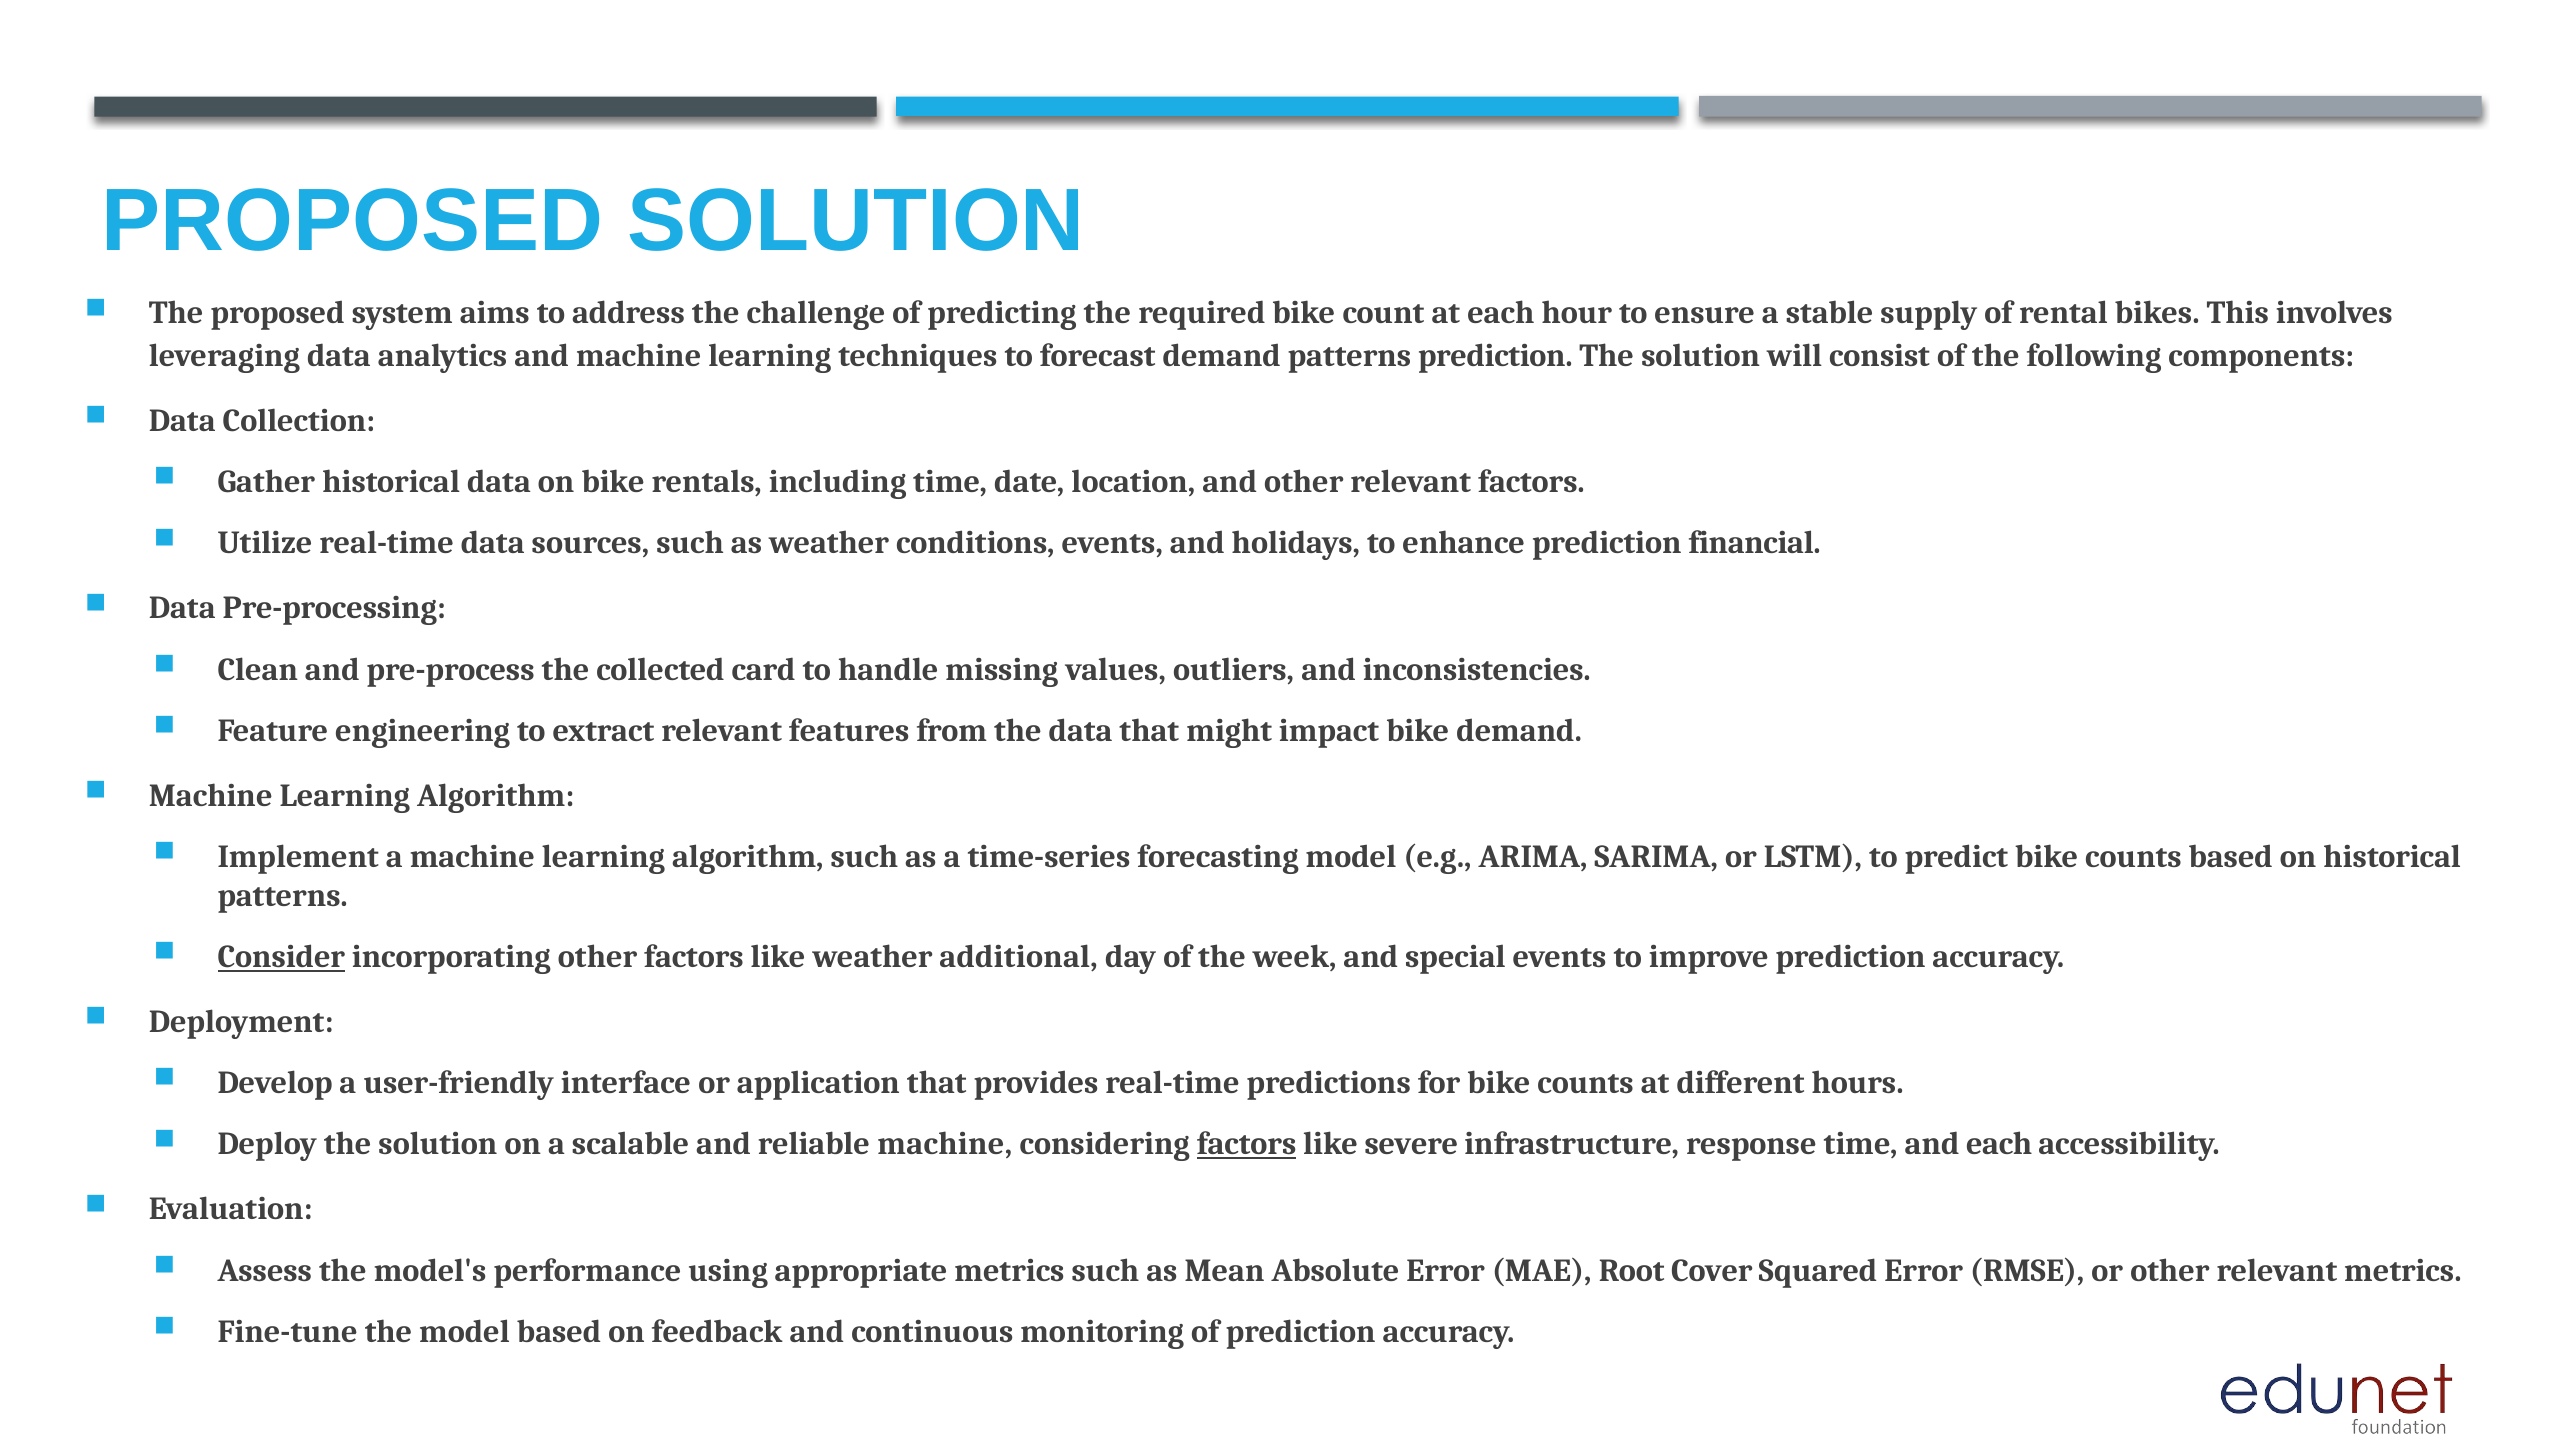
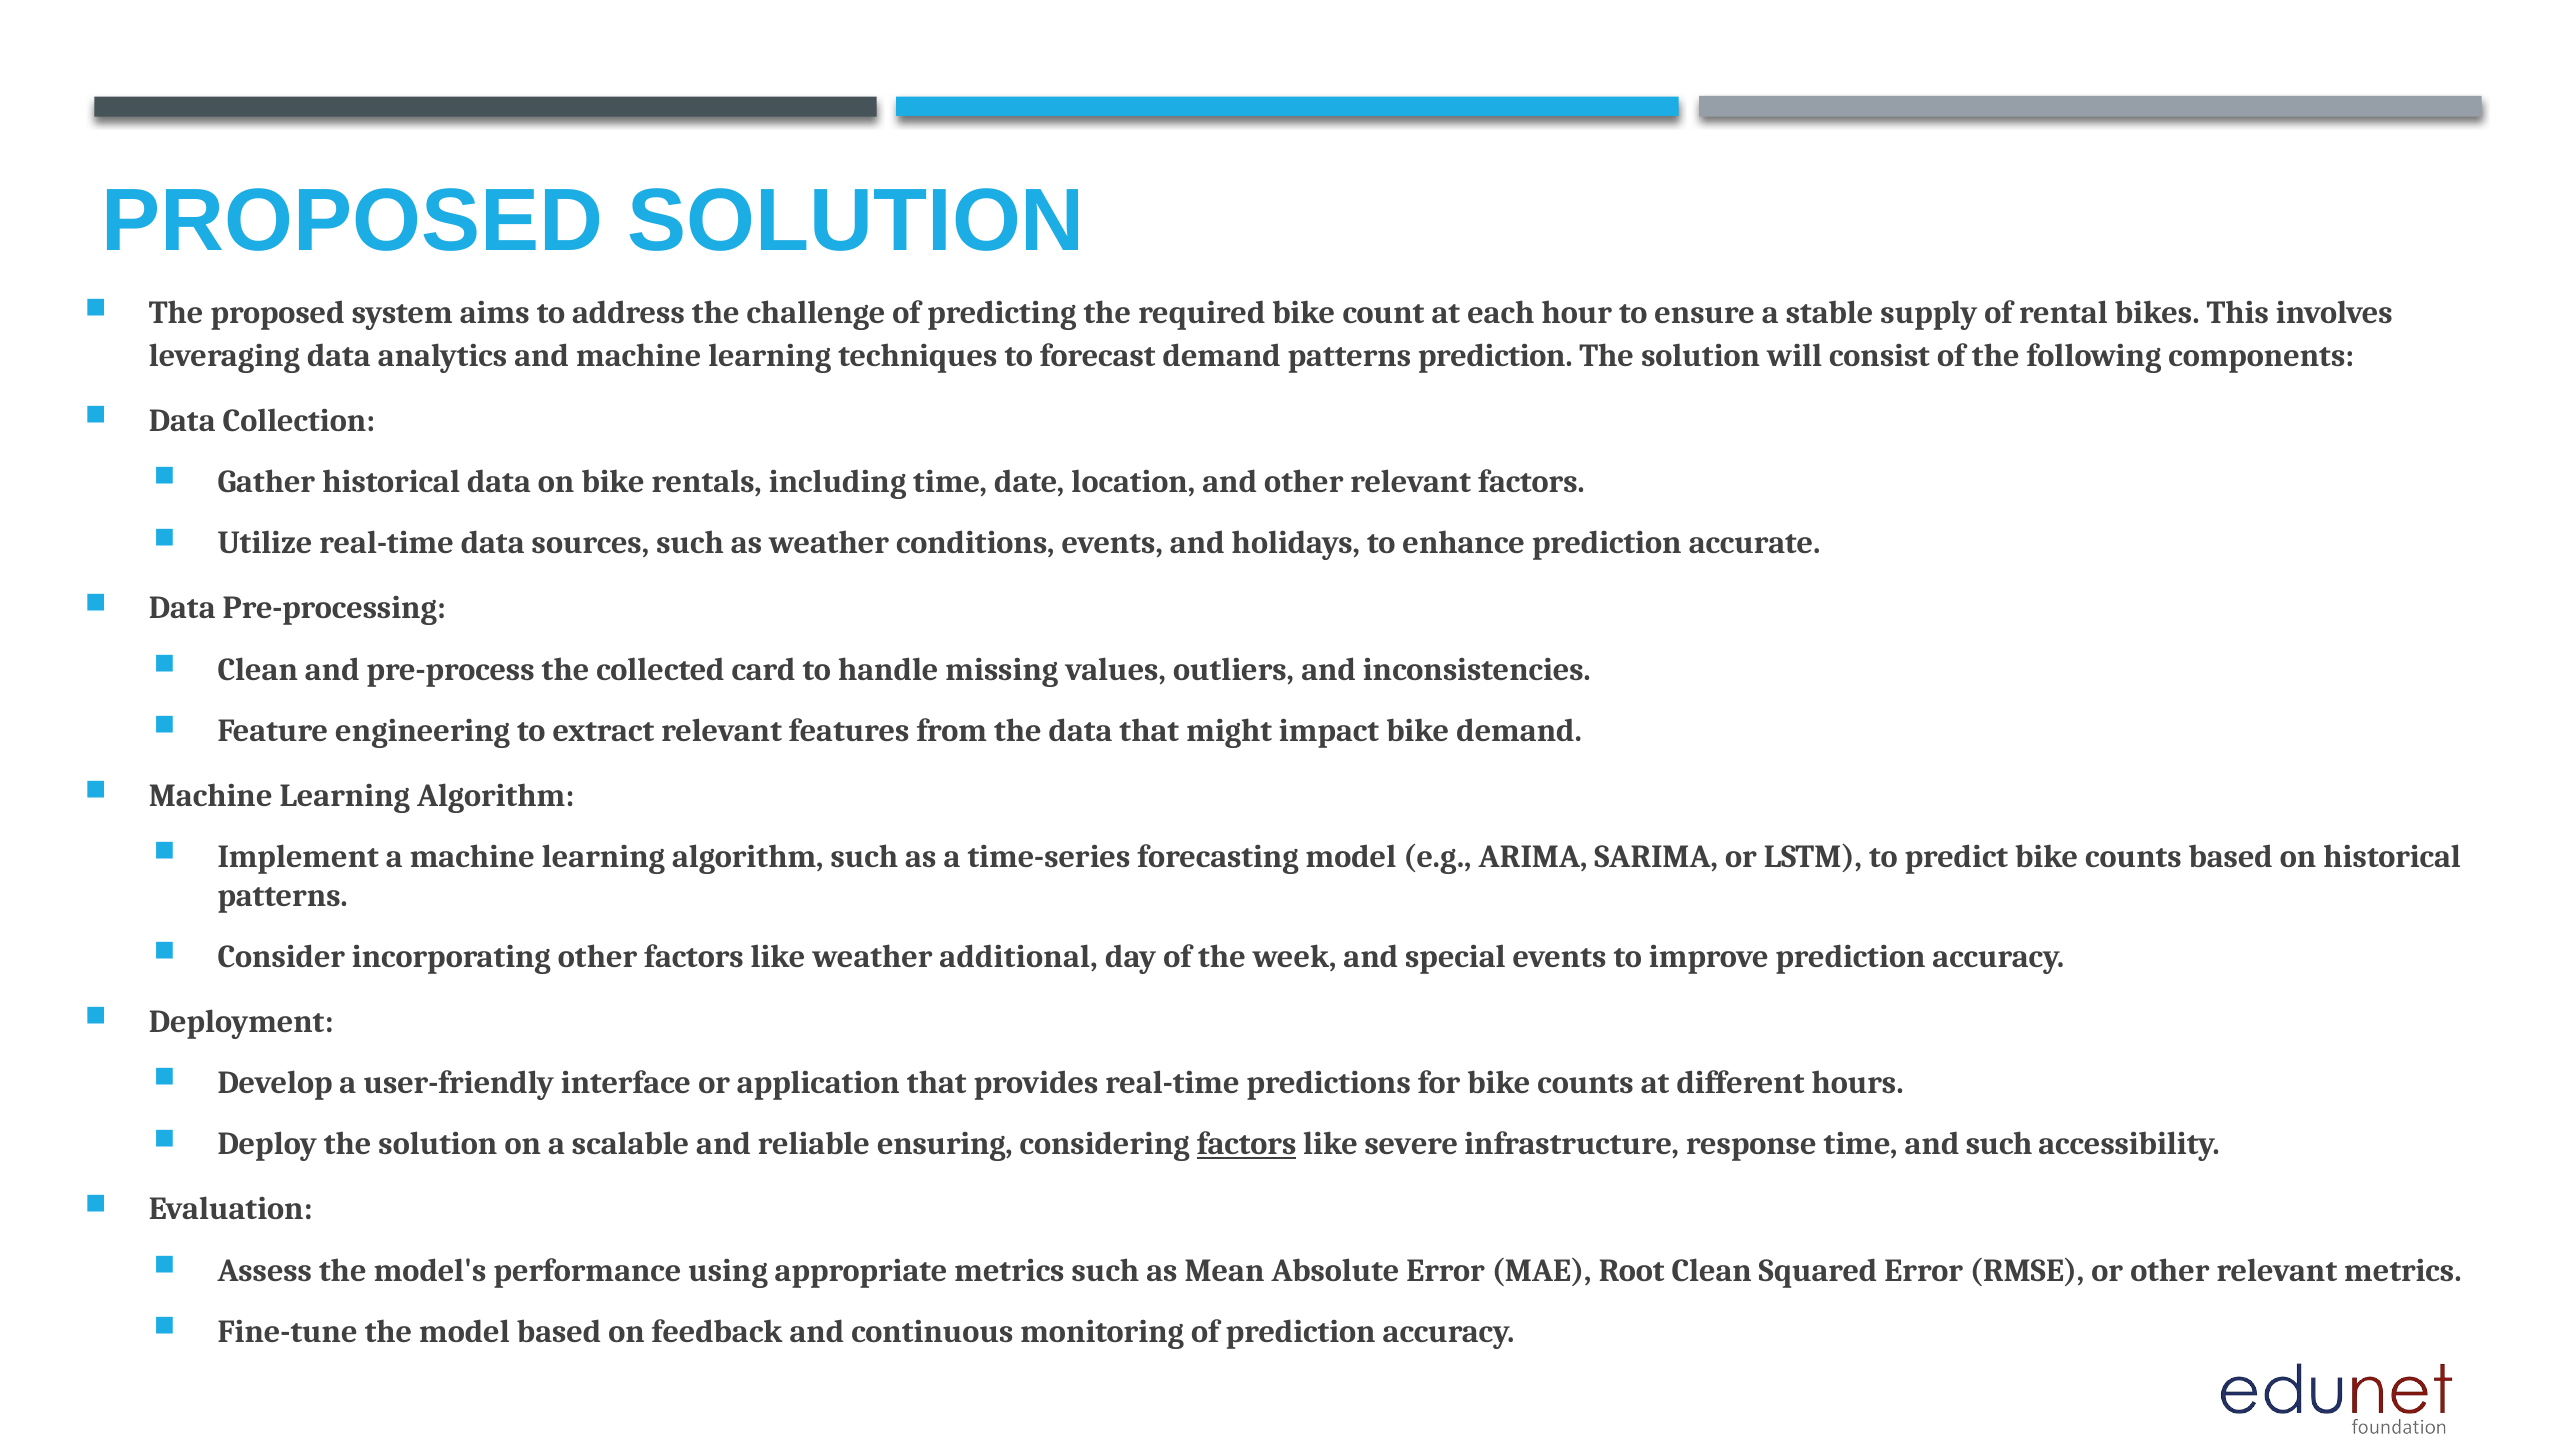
financial: financial -> accurate
Consider underline: present -> none
reliable machine: machine -> ensuring
and each: each -> such
Root Cover: Cover -> Clean
